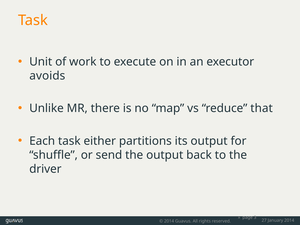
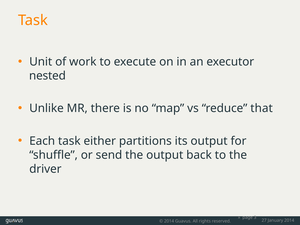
avoids: avoids -> nested
